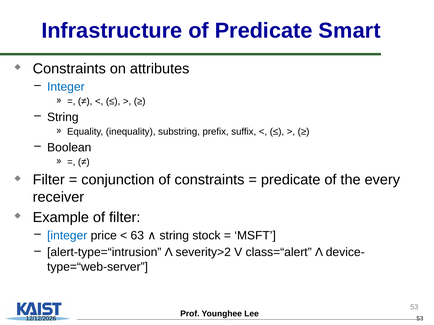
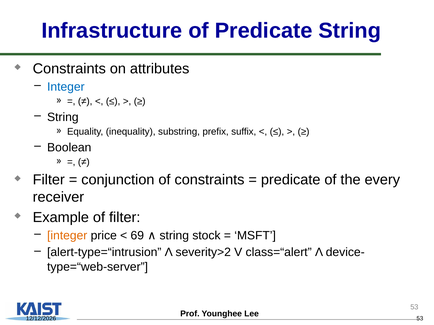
Predicate Smart: Smart -> String
integer at (67, 236) colour: blue -> orange
63: 63 -> 69
